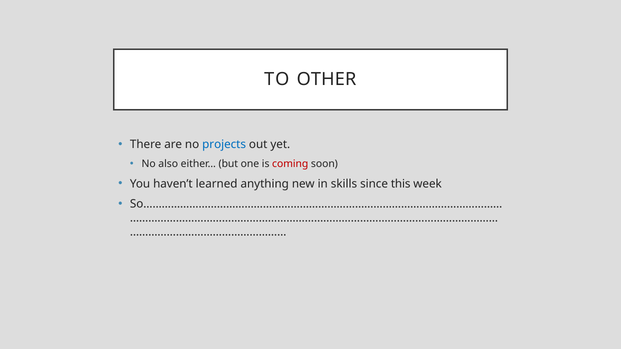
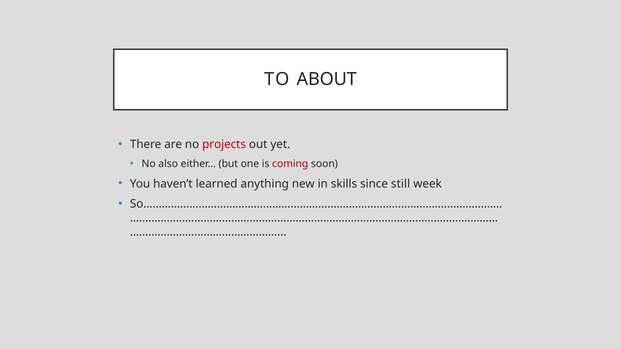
OTHER: OTHER -> ABOUT
projects colour: blue -> red
this: this -> still
